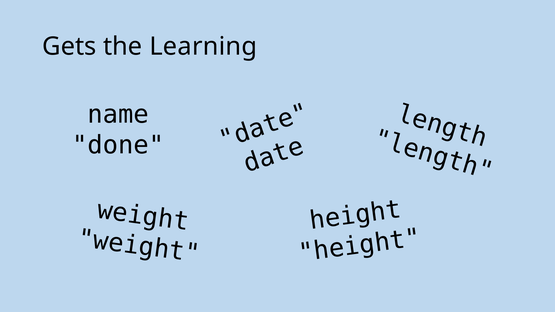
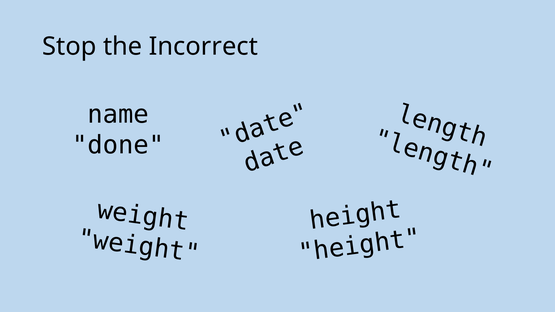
Gets: Gets -> Stop
Learning: Learning -> Incorrect
